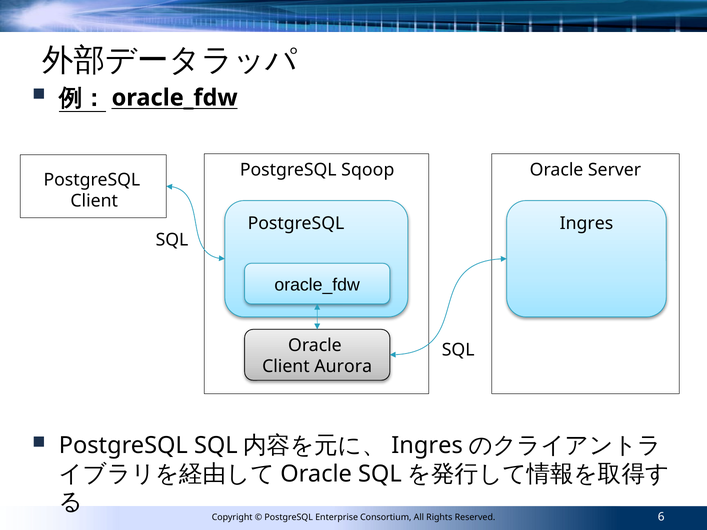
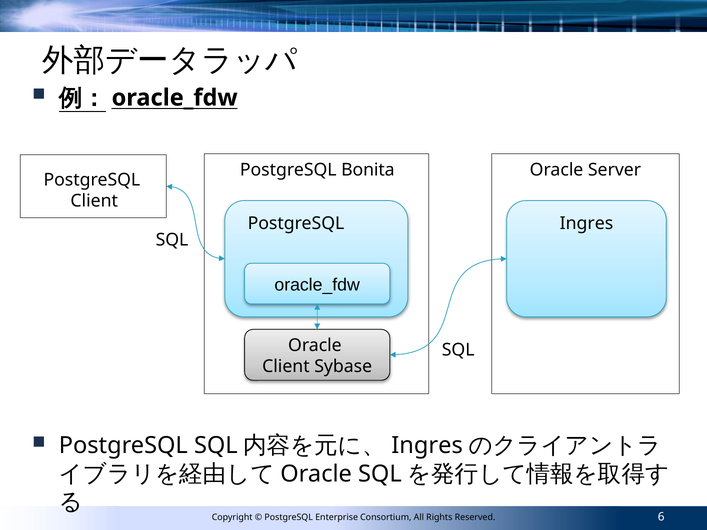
Sqoop: Sqoop -> Bonita
Aurora: Aurora -> Sybase
